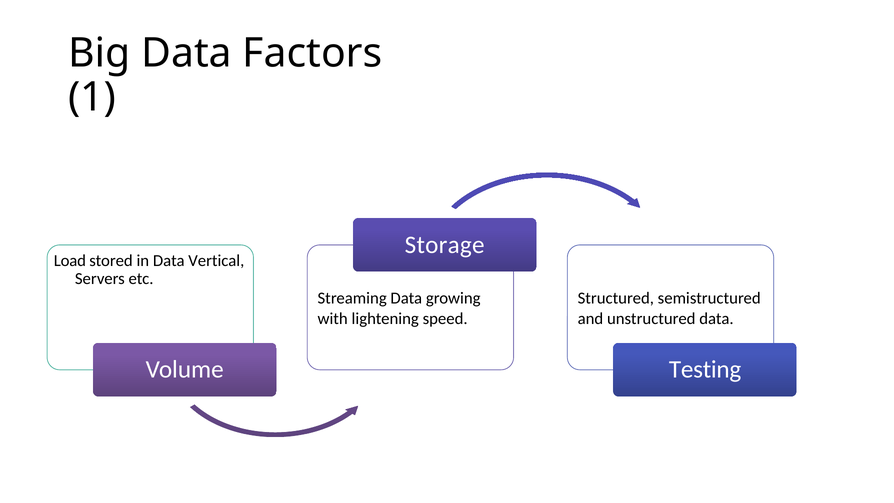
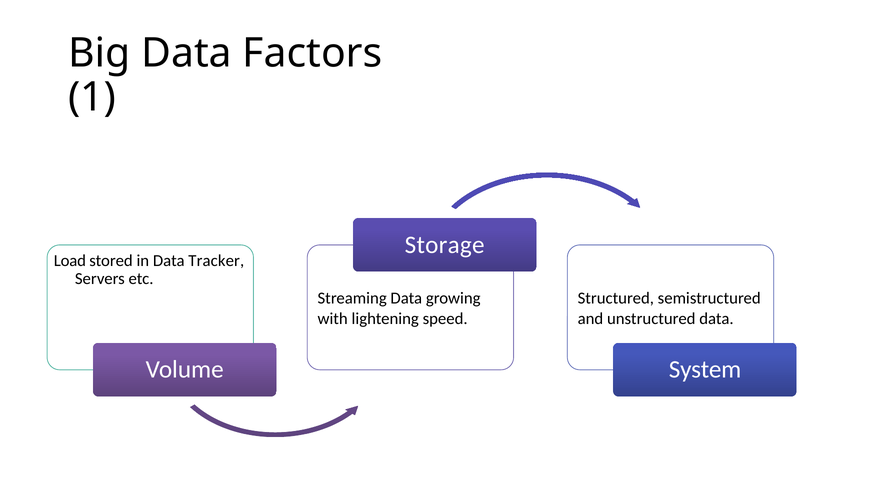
Vertical: Vertical -> Tracker
Testing: Testing -> System
